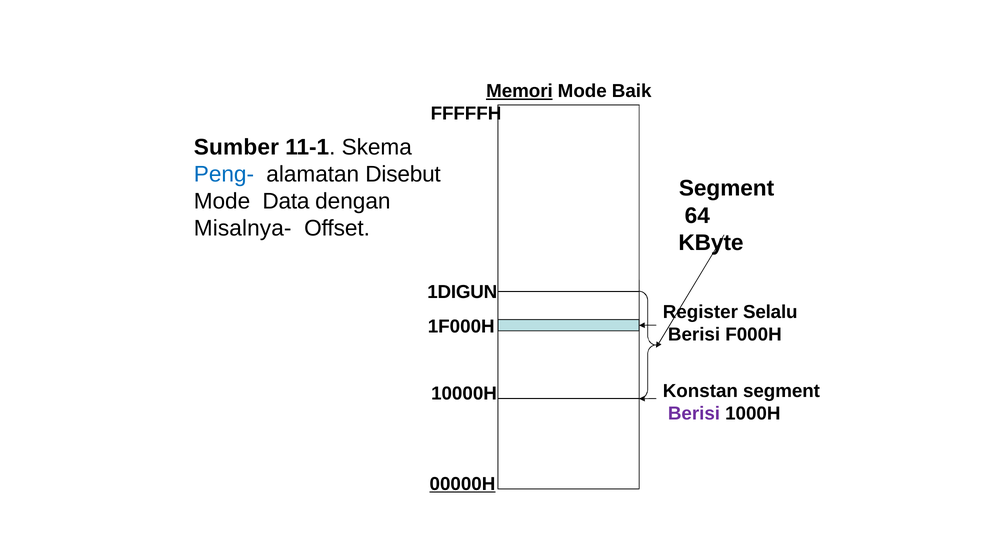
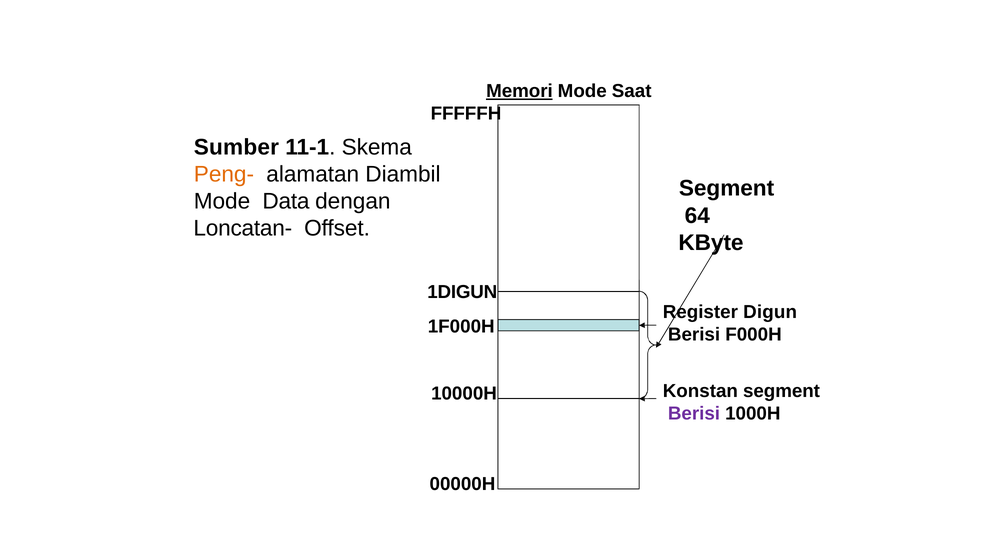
Baik: Baik -> Saat
Peng- colour: blue -> orange
Disebut: Disebut -> Diambil
Misalnya-: Misalnya- -> Loncatan-
Selalu: Selalu -> Digun
00000H underline: present -> none
